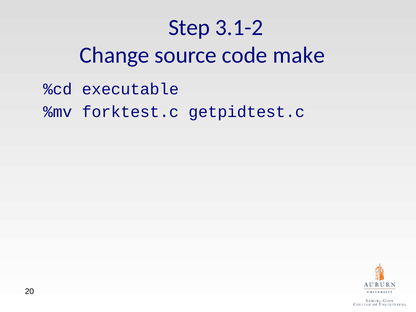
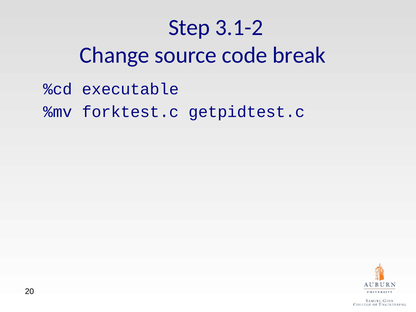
make: make -> break
